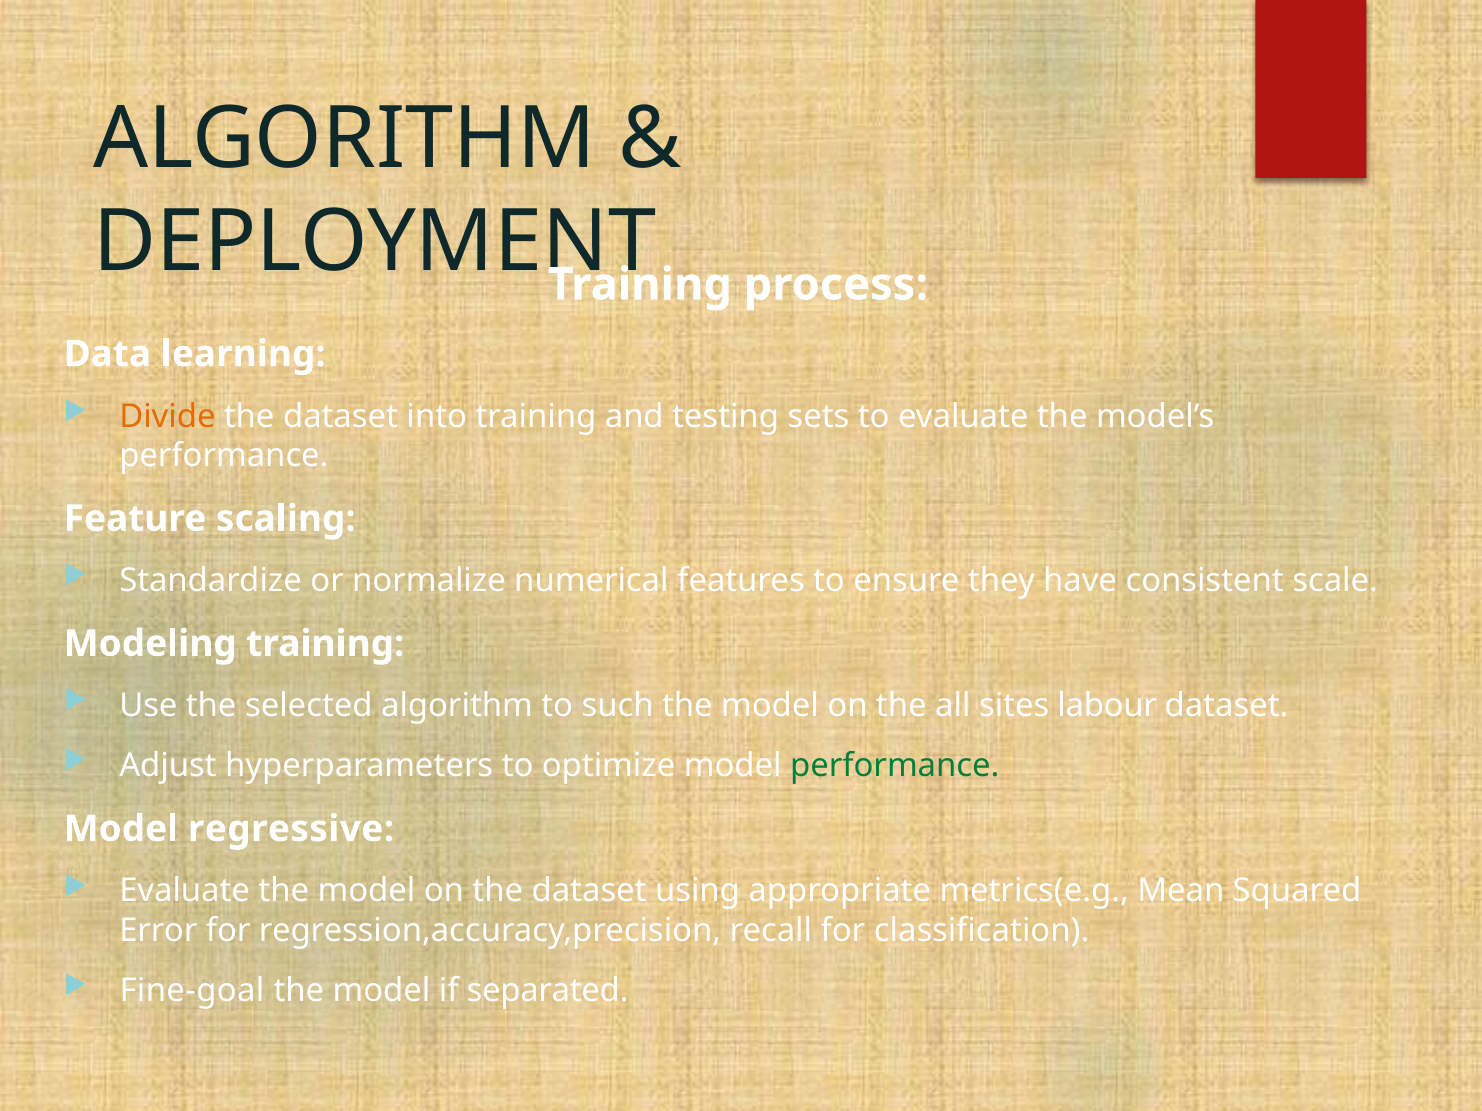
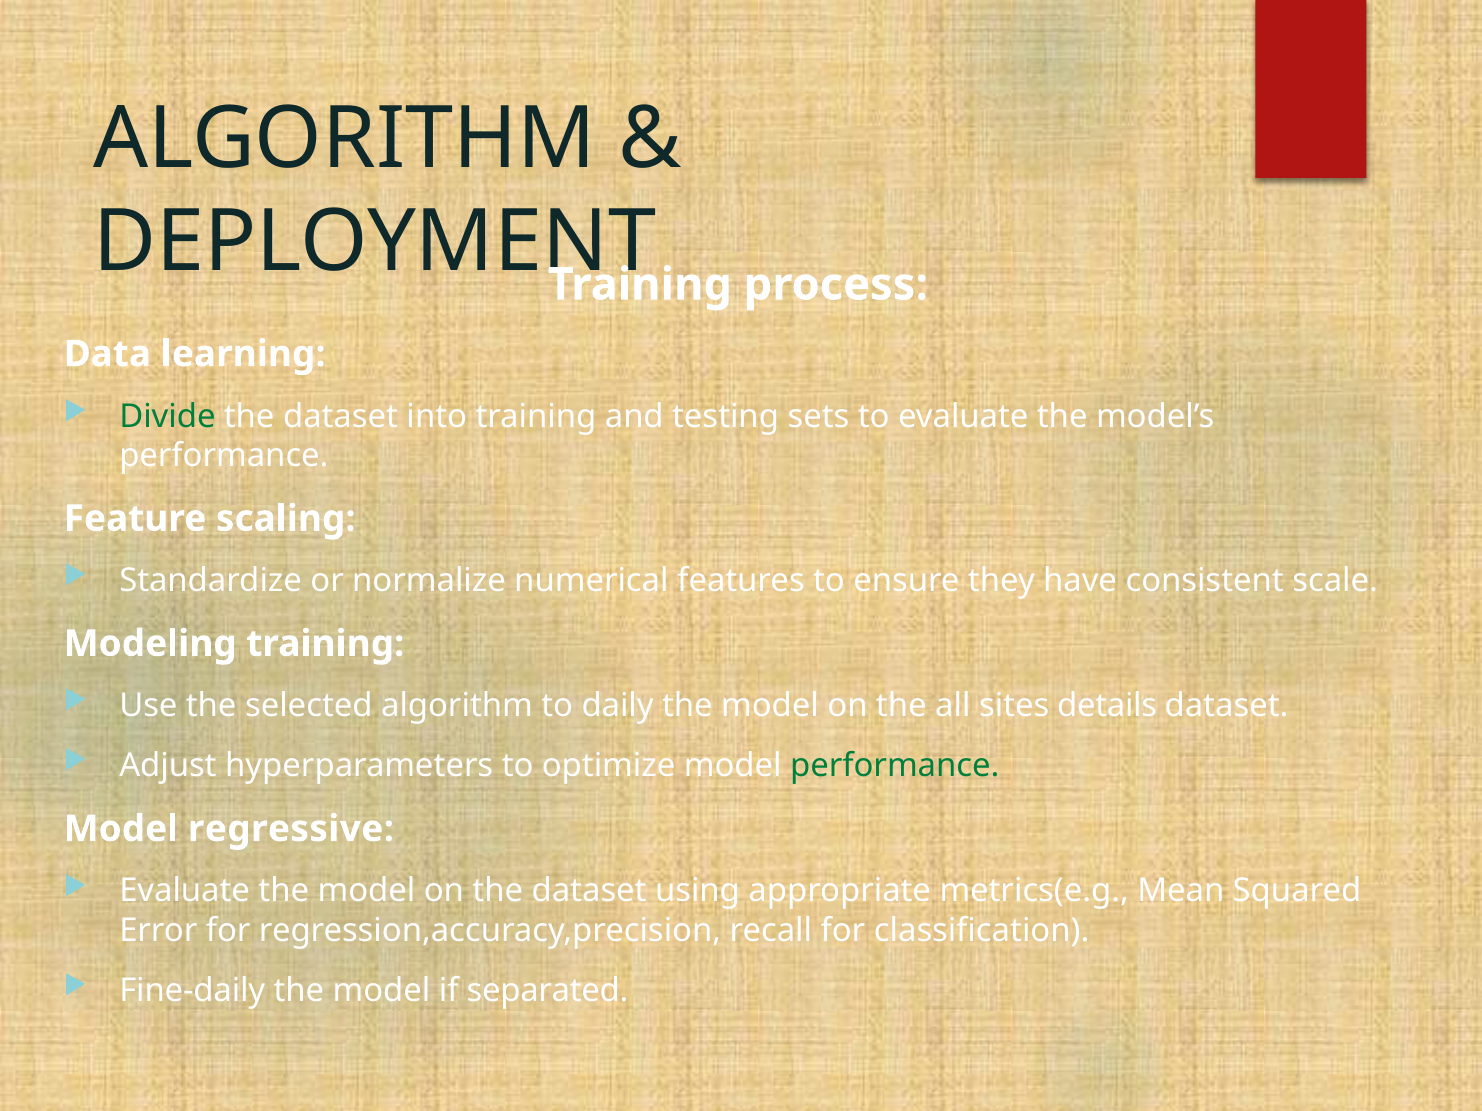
Divide colour: orange -> green
such: such -> daily
labour: labour -> details
Fine-goal: Fine-goal -> Fine-daily
